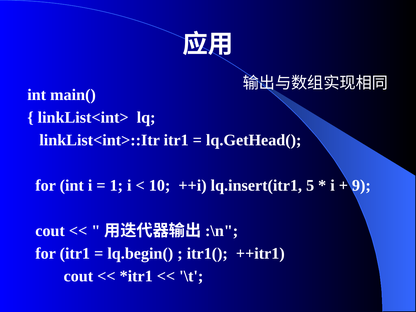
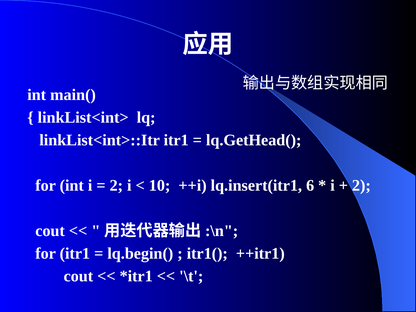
1 at (116, 186): 1 -> 2
5: 5 -> 6
9 at (361, 186): 9 -> 2
